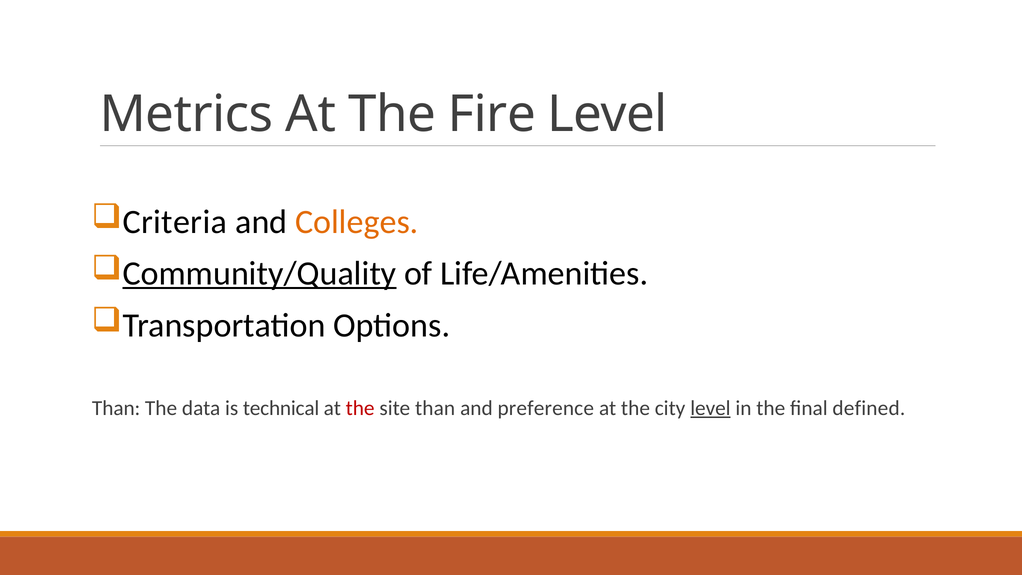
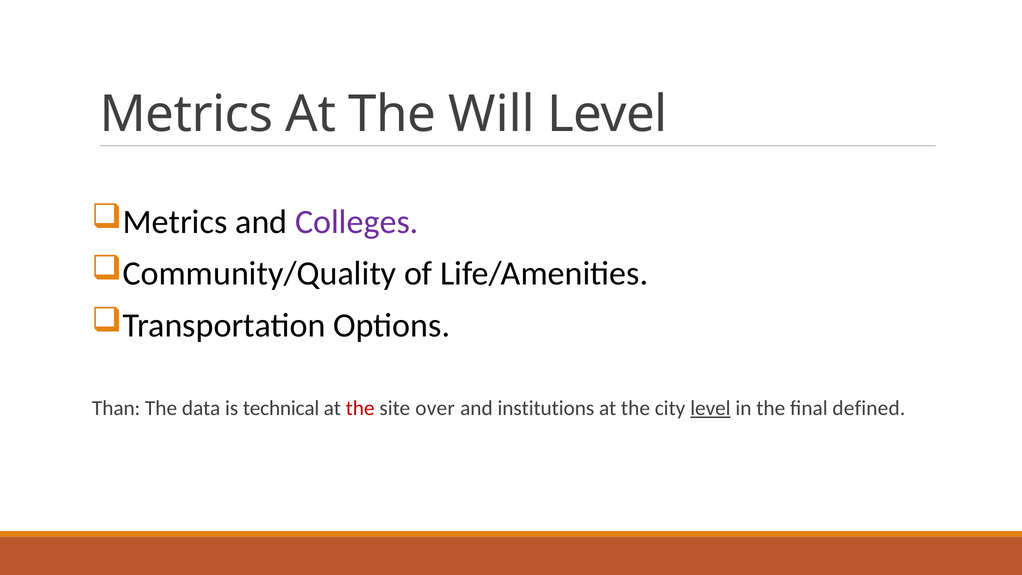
Fire: Fire -> Will
Criteria at (175, 222): Criteria -> Metrics
Colleges colour: orange -> purple
Community/Quality underline: present -> none
site than: than -> over
preference: preference -> institutions
